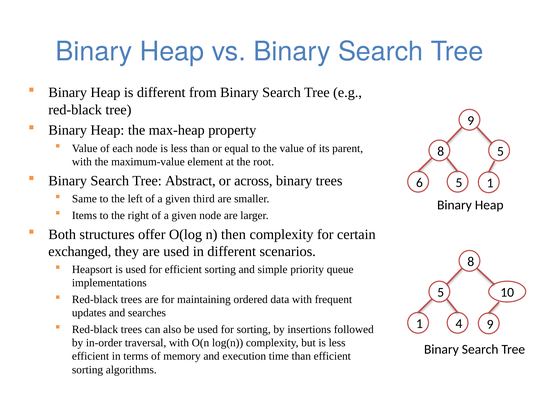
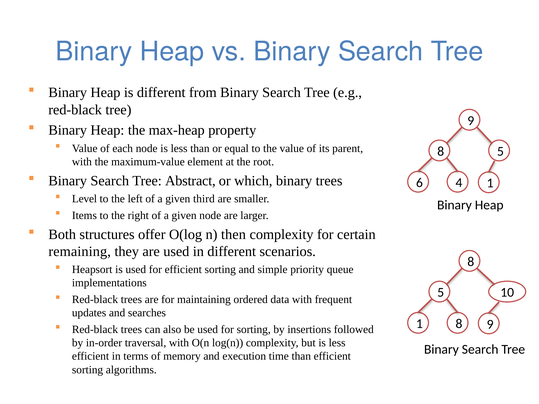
across: across -> which
6 5: 5 -> 4
Same: Same -> Level
exchanged: exchanged -> remaining
4 at (459, 324): 4 -> 8
